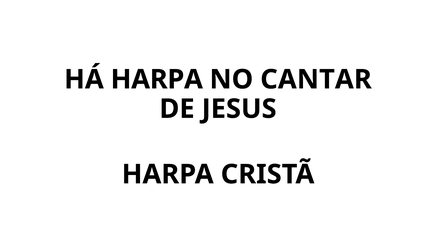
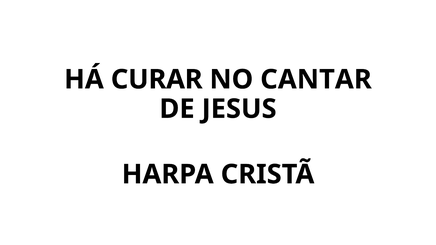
HÁ HARPA: HARPA -> CURAR
